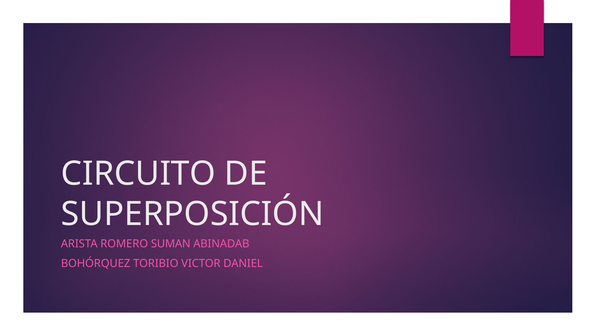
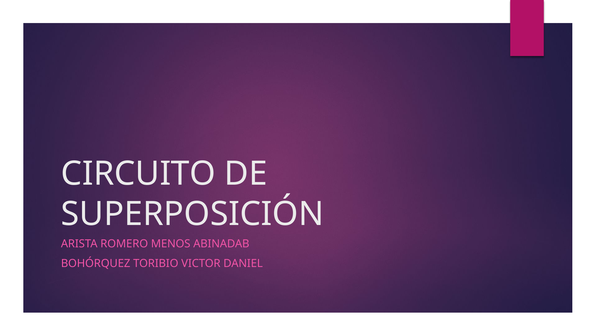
SUMAN: SUMAN -> MENOS
